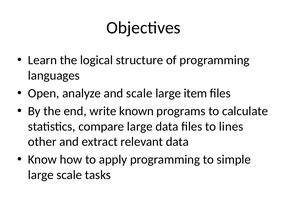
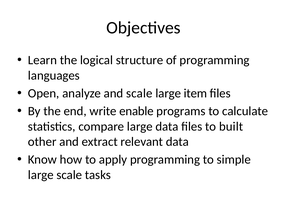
known: known -> enable
lines: lines -> built
